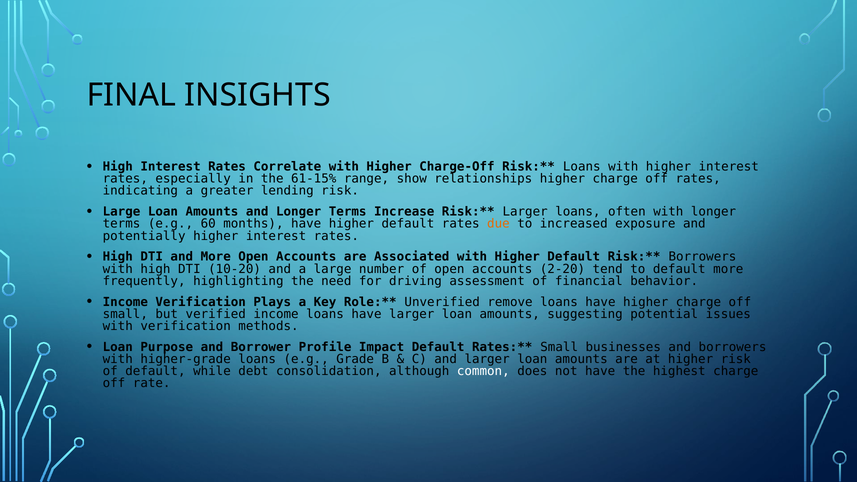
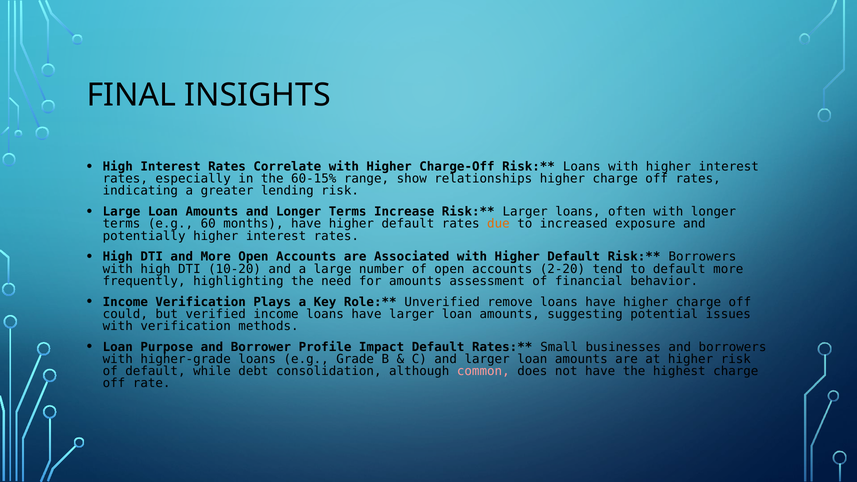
61-15%: 61-15% -> 60-15%
for driving: driving -> amounts
small at (125, 314): small -> could
common colour: white -> pink
